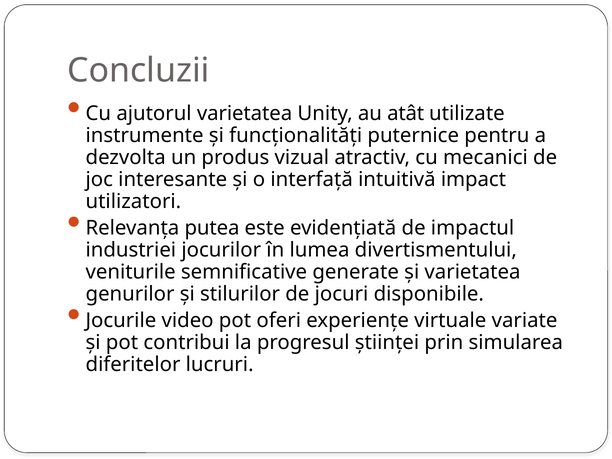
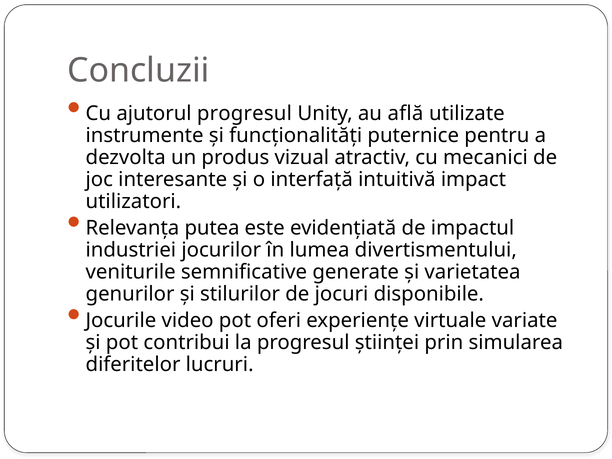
ajutorul varietatea: varietatea -> progresul
atât: atât -> află
